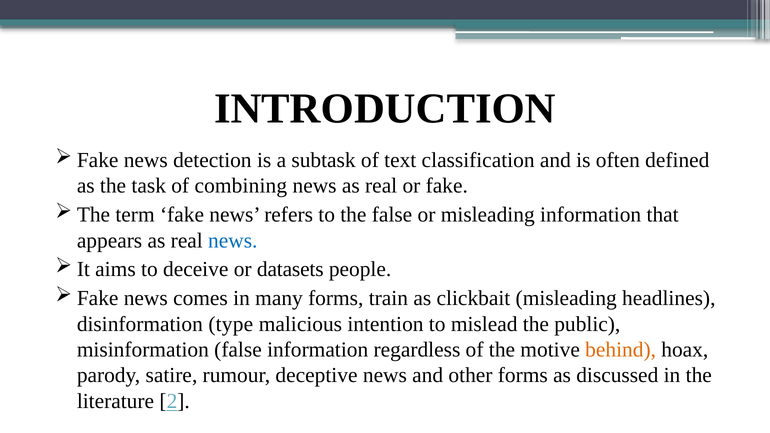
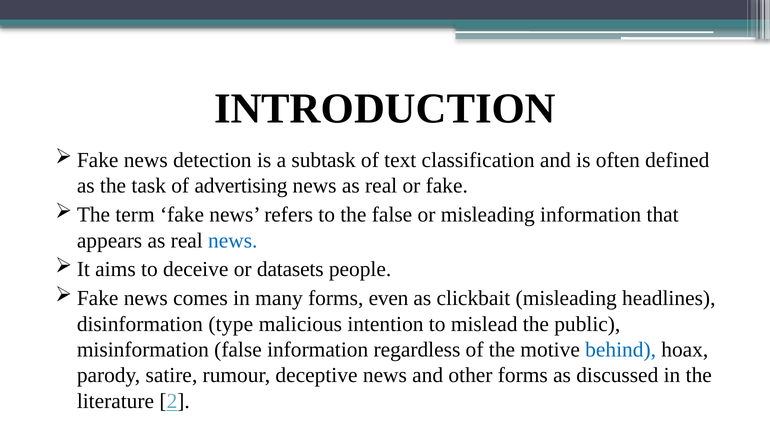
combining: combining -> advertising
train: train -> even
behind colour: orange -> blue
